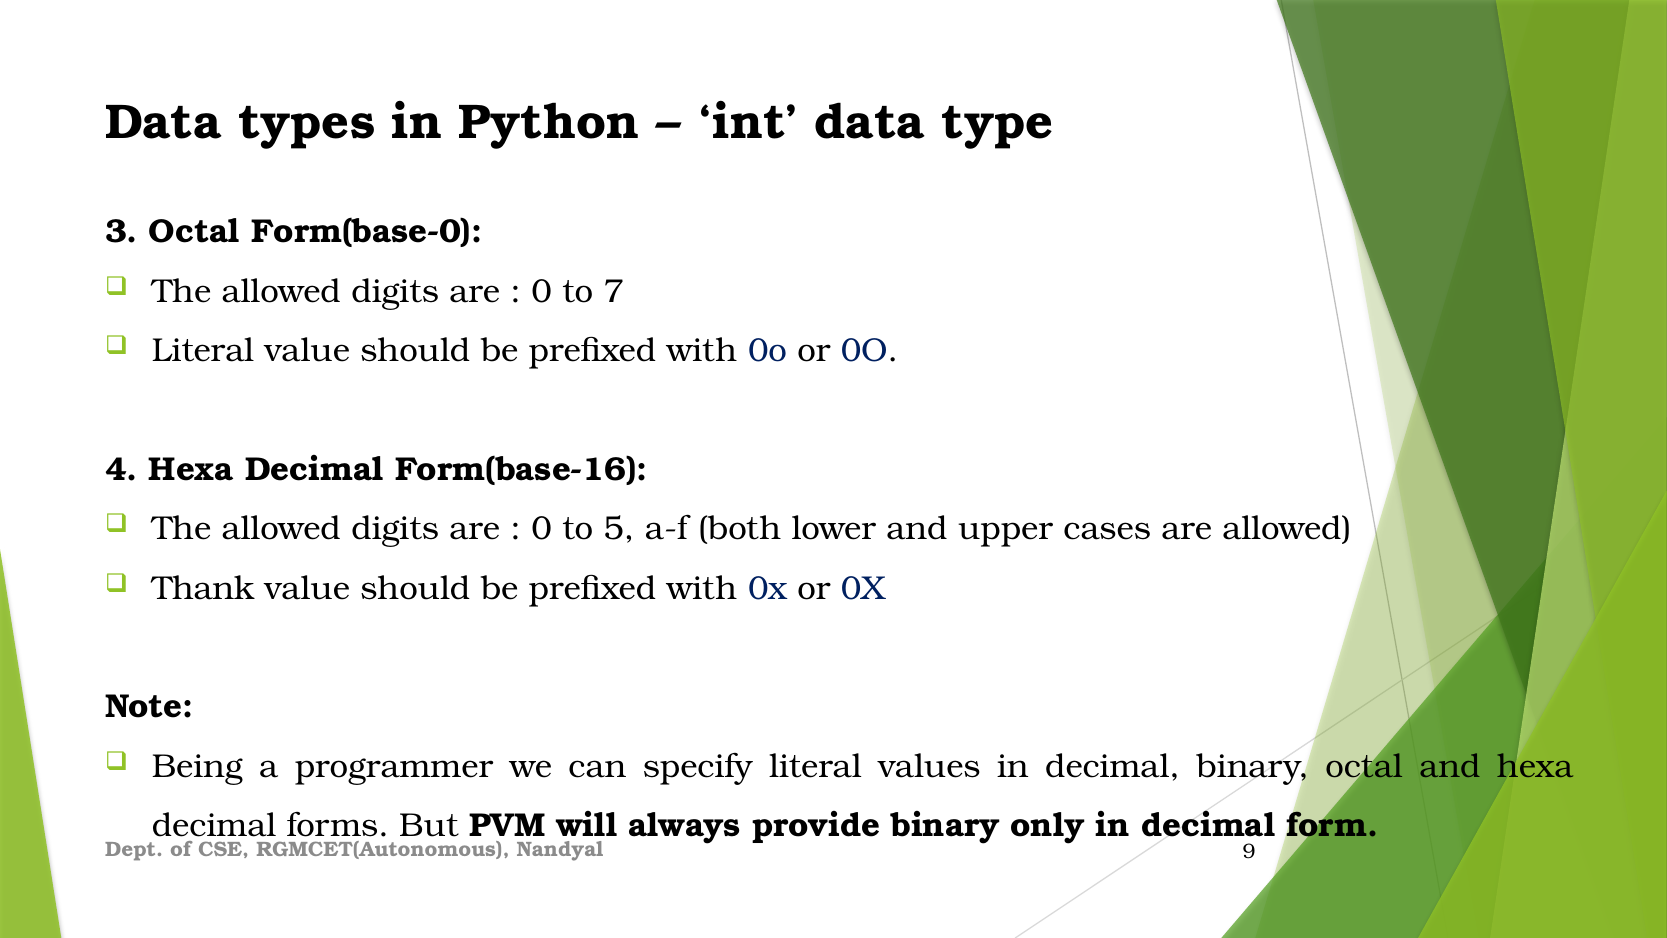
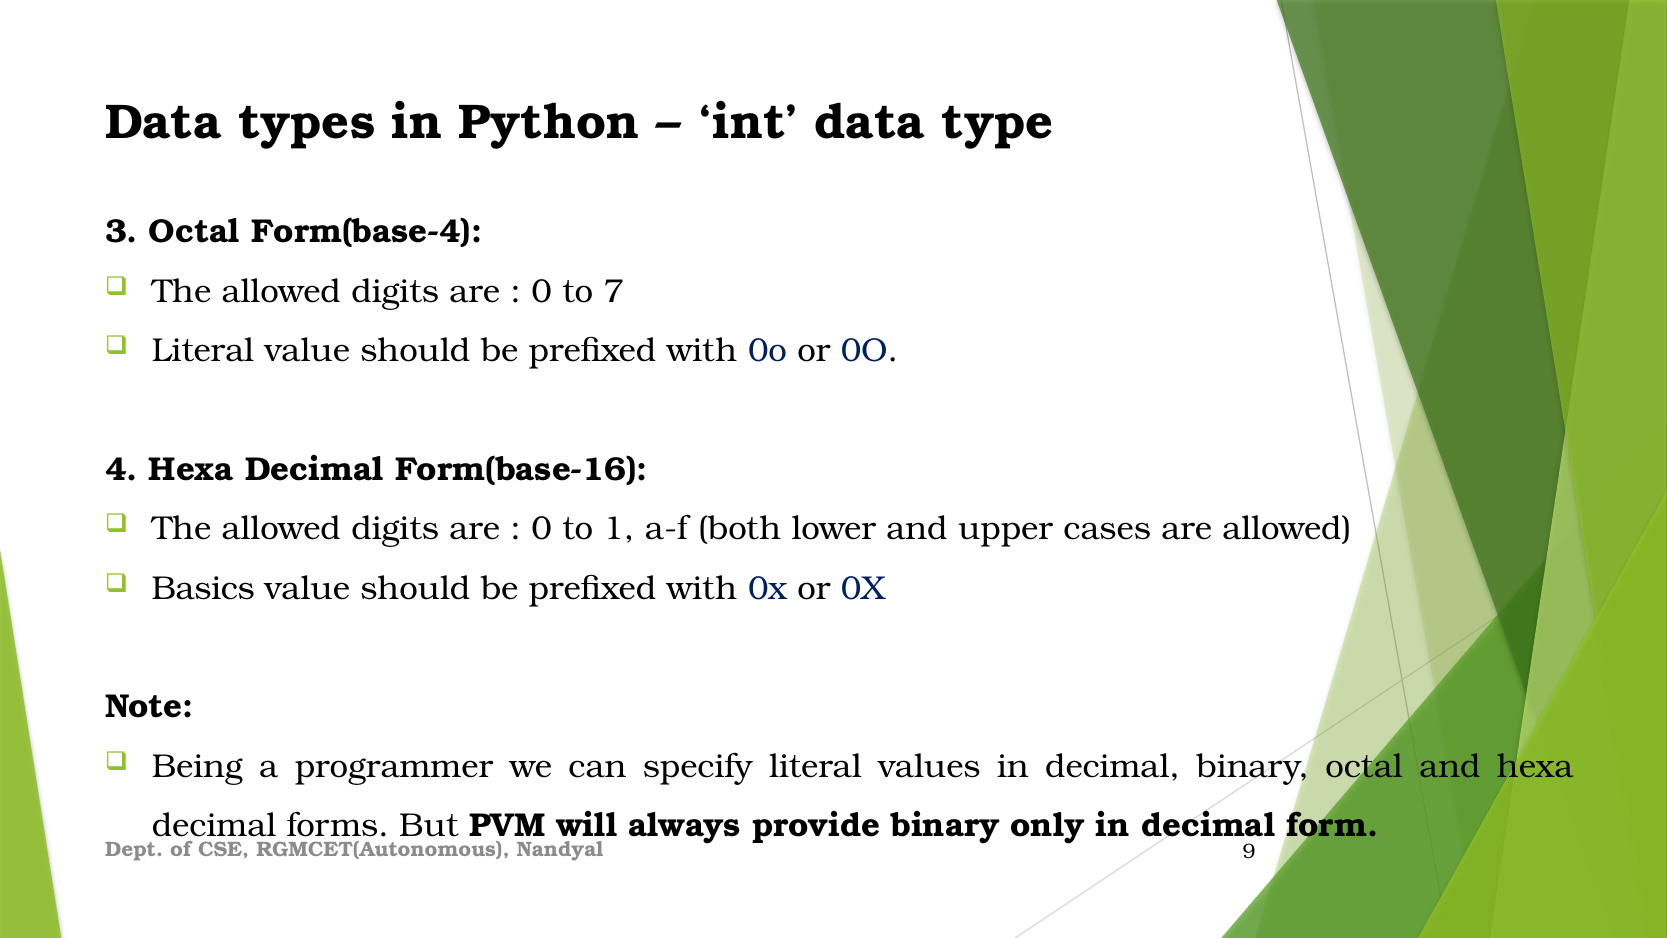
Form(base-0: Form(base-0 -> Form(base-4
5: 5 -> 1
Thank: Thank -> Basics
